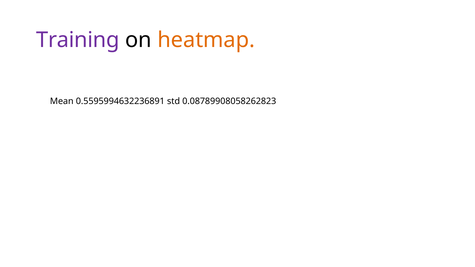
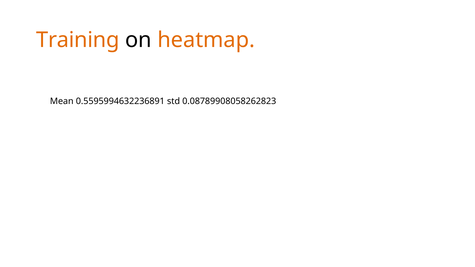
Training colour: purple -> orange
